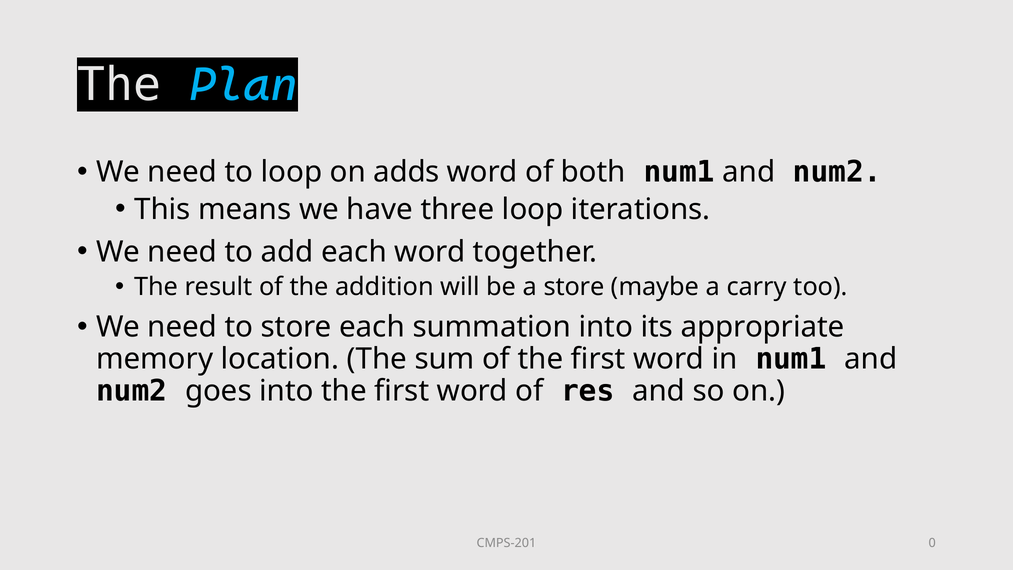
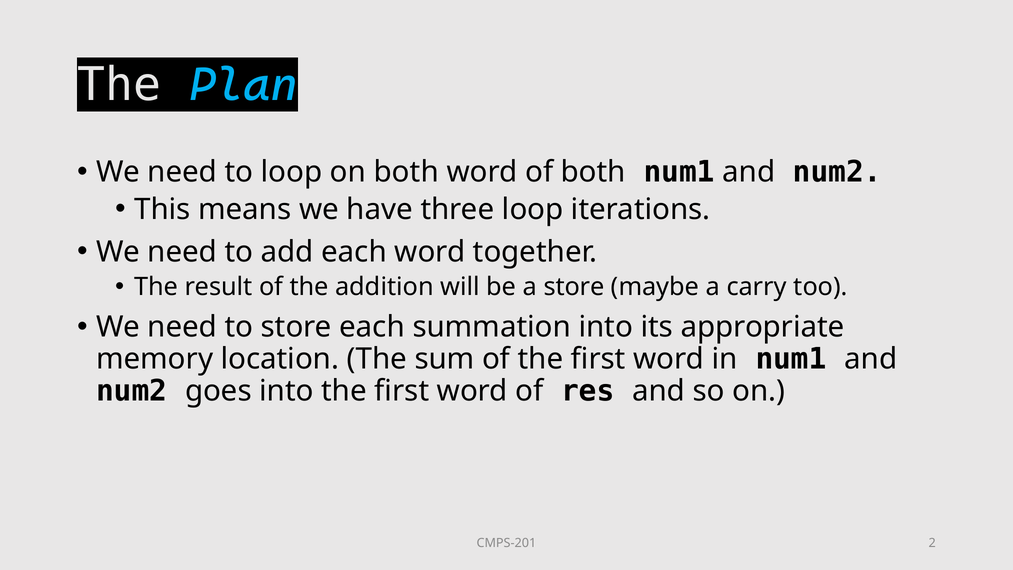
on adds: adds -> both
0: 0 -> 2
